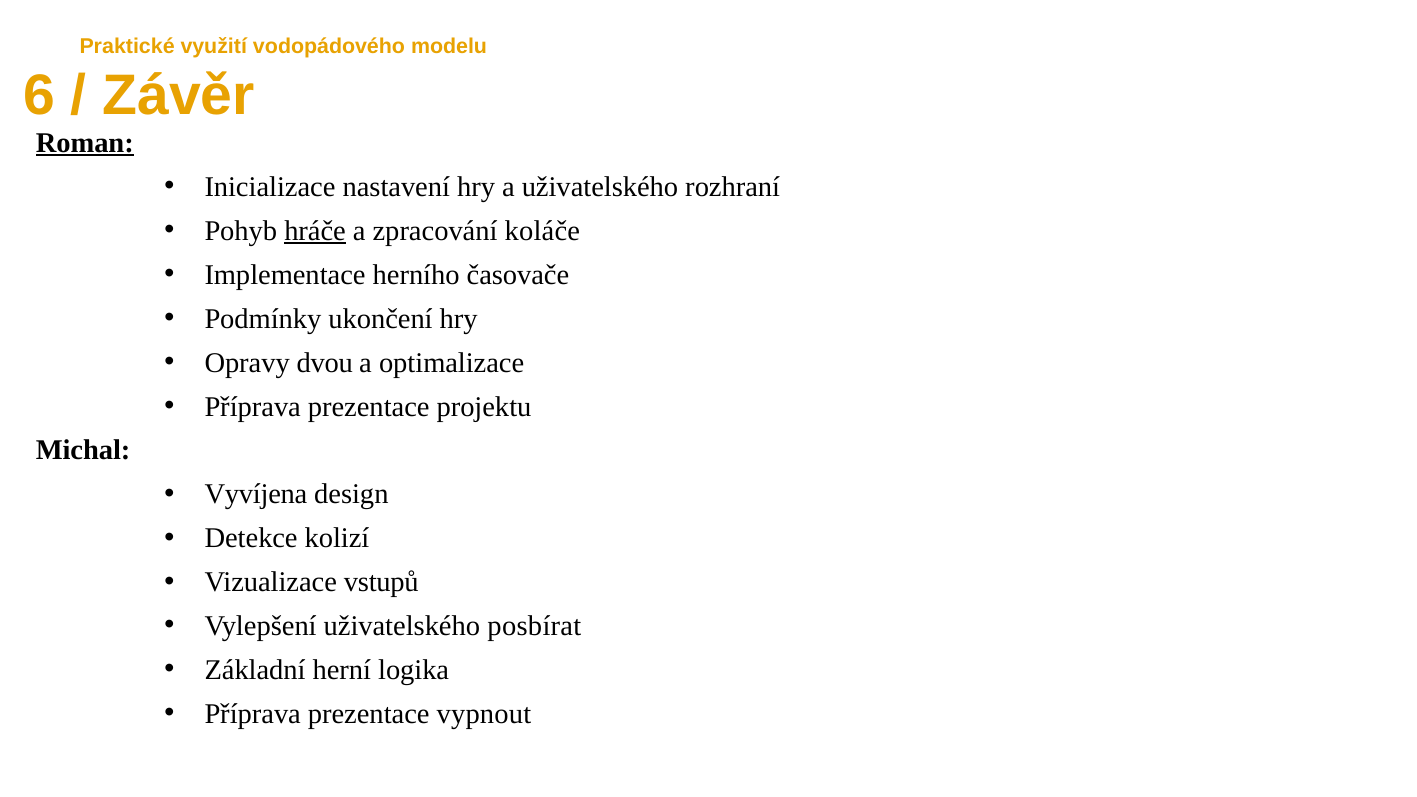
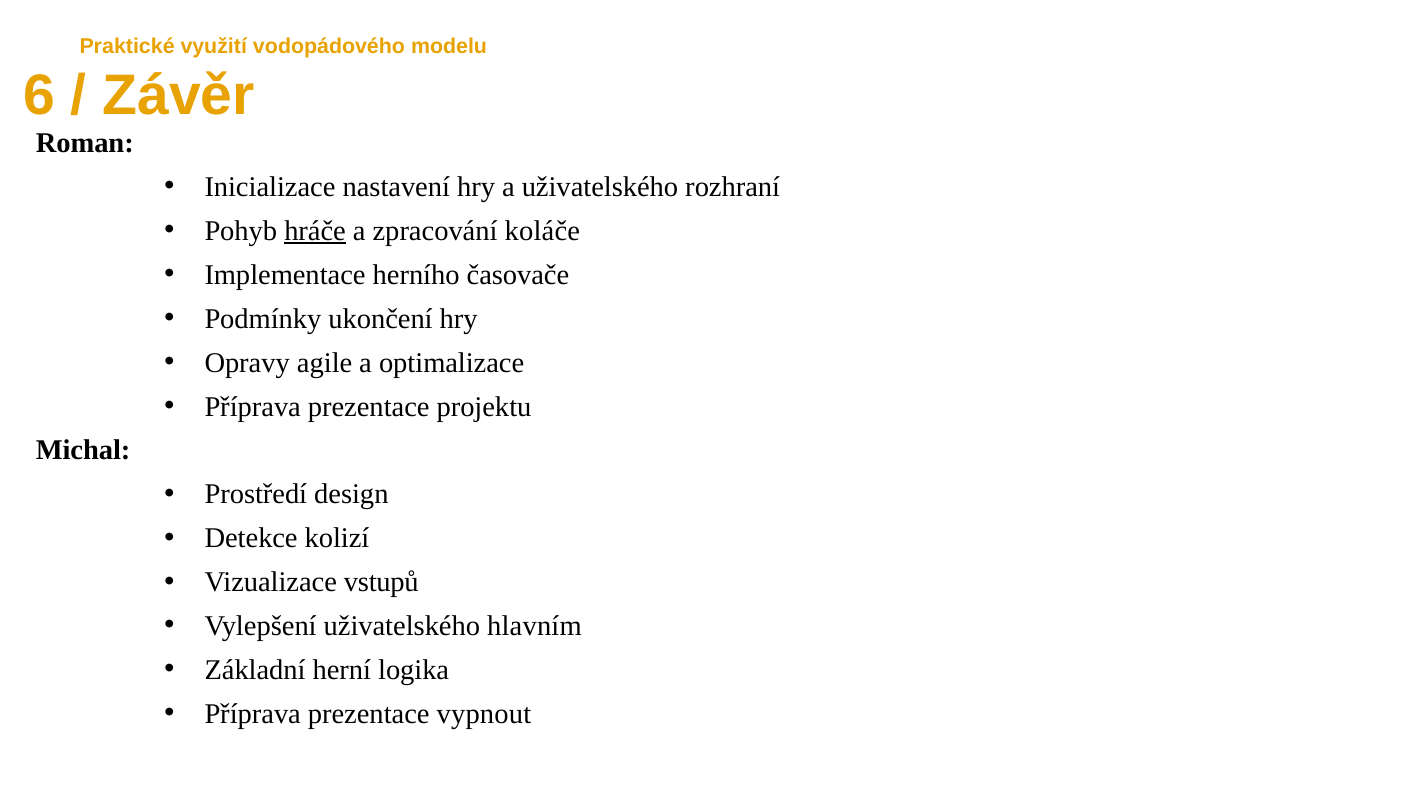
Roman underline: present -> none
dvou: dvou -> agile
Vyvíjena: Vyvíjena -> Prostředí
posbírat: posbírat -> hlavním
